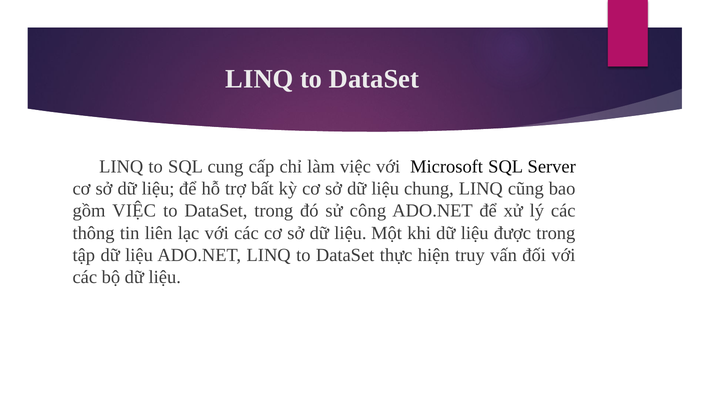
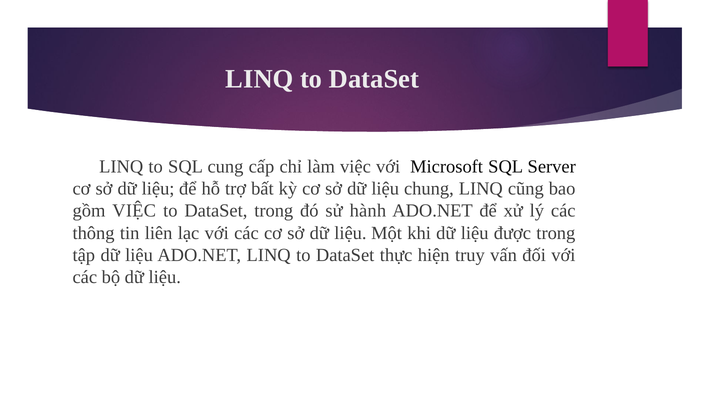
công: công -> hành
